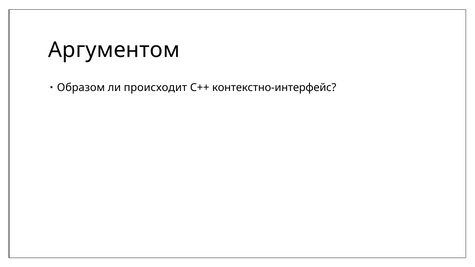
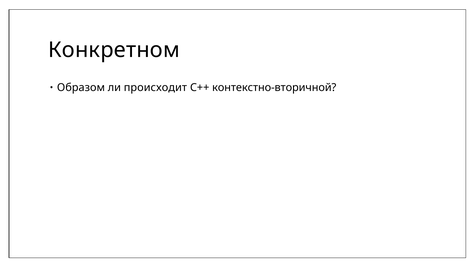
Аргументом: Аргументом -> Конкретном
контекстно-интерфейс: контекстно-интерфейс -> контекстно-вторичной
